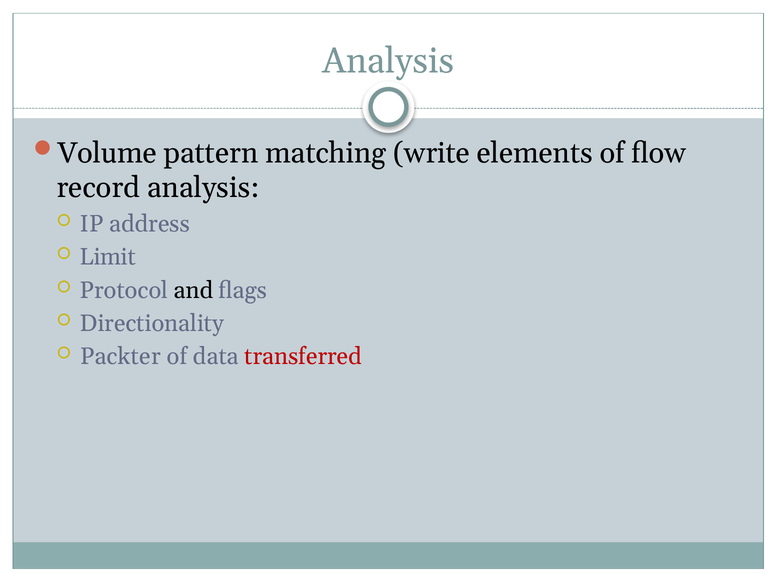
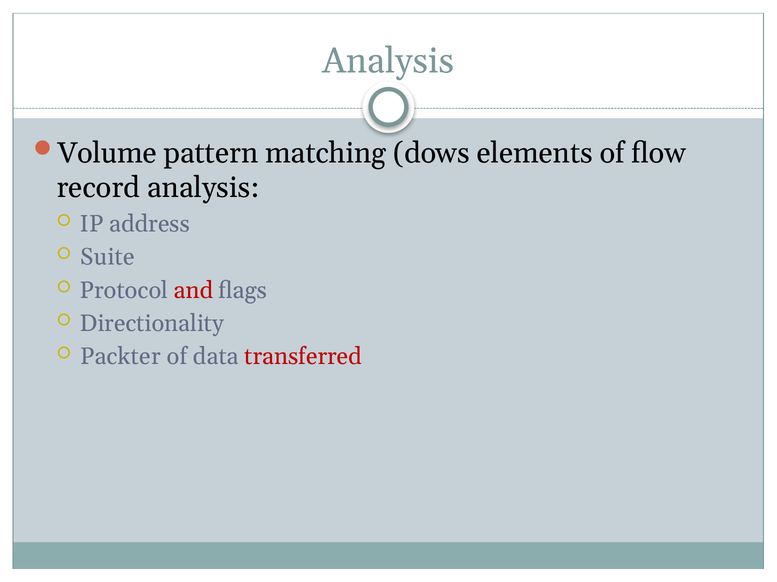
write: write -> dows
Limit: Limit -> Suite
and colour: black -> red
